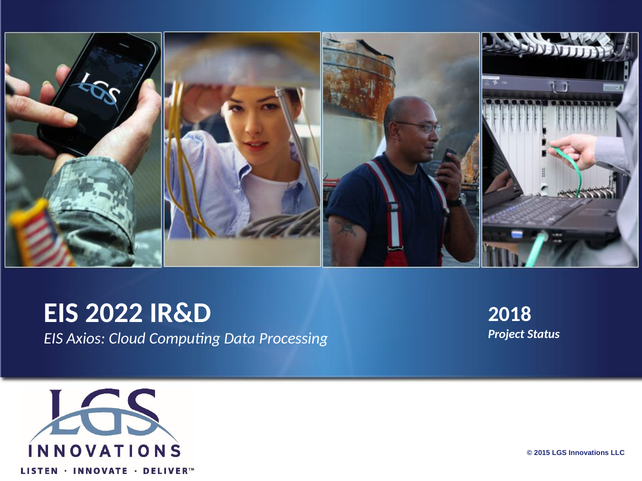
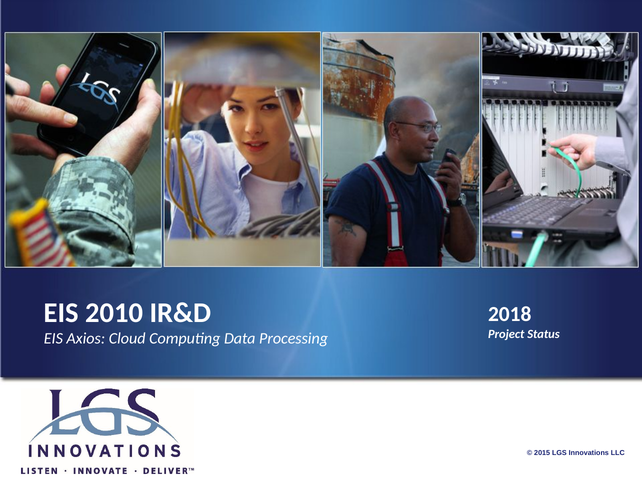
2022: 2022 -> 2010
